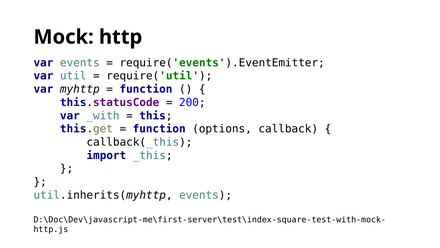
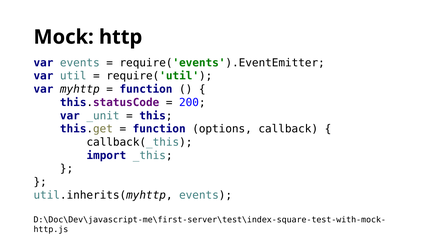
_with: _with -> _unit
